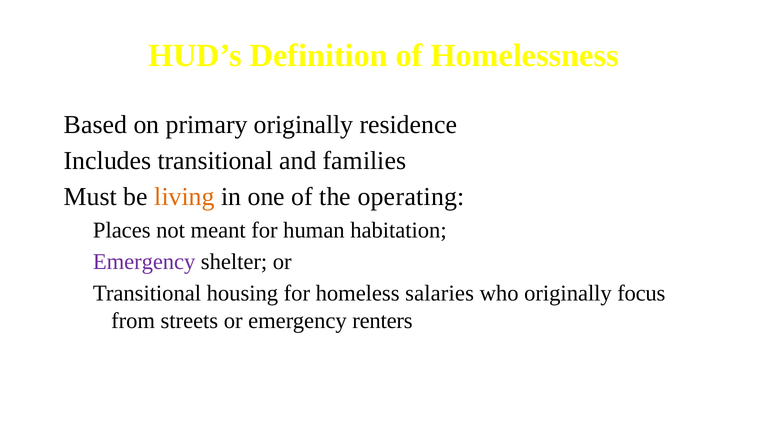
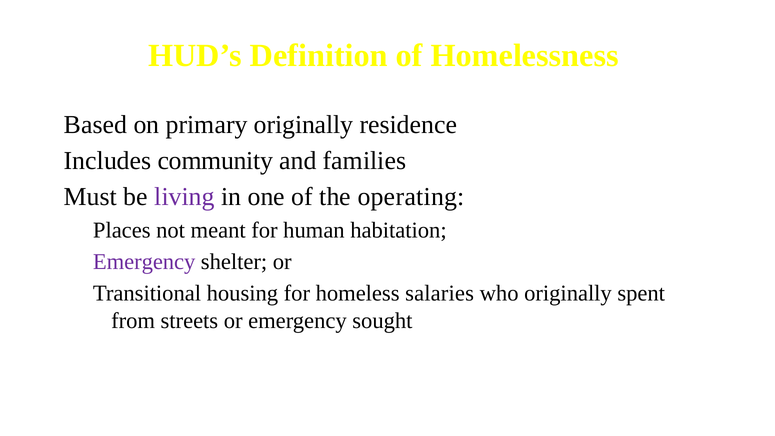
Includes transitional: transitional -> community
living colour: orange -> purple
focus: focus -> spent
renters: renters -> sought
